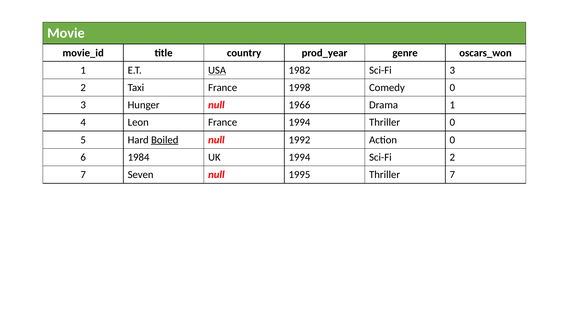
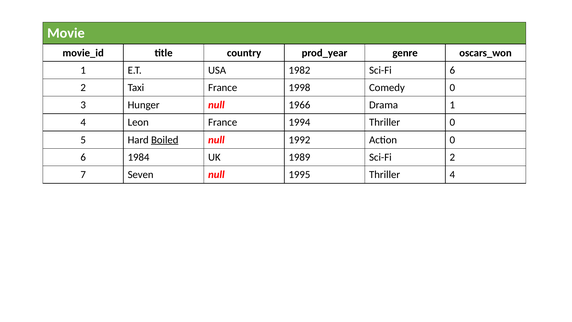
USA underline: present -> none
Sci-Fi 3: 3 -> 6
UK 1994: 1994 -> 1989
Thriller 7: 7 -> 4
